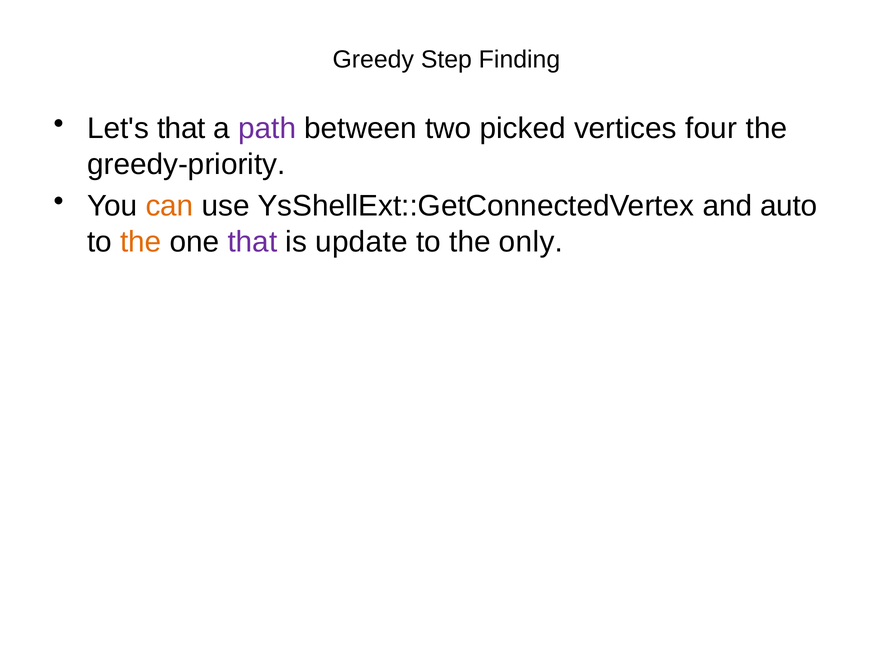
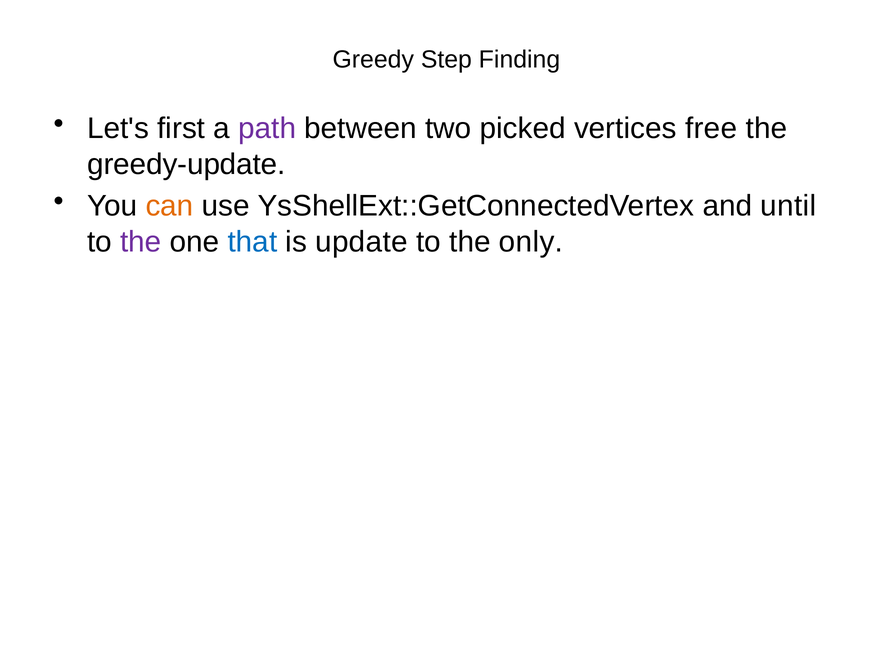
Let's that: that -> first
four: four -> free
greedy-priority: greedy-priority -> greedy-update
auto: auto -> until
the at (141, 242) colour: orange -> purple
that at (252, 242) colour: purple -> blue
